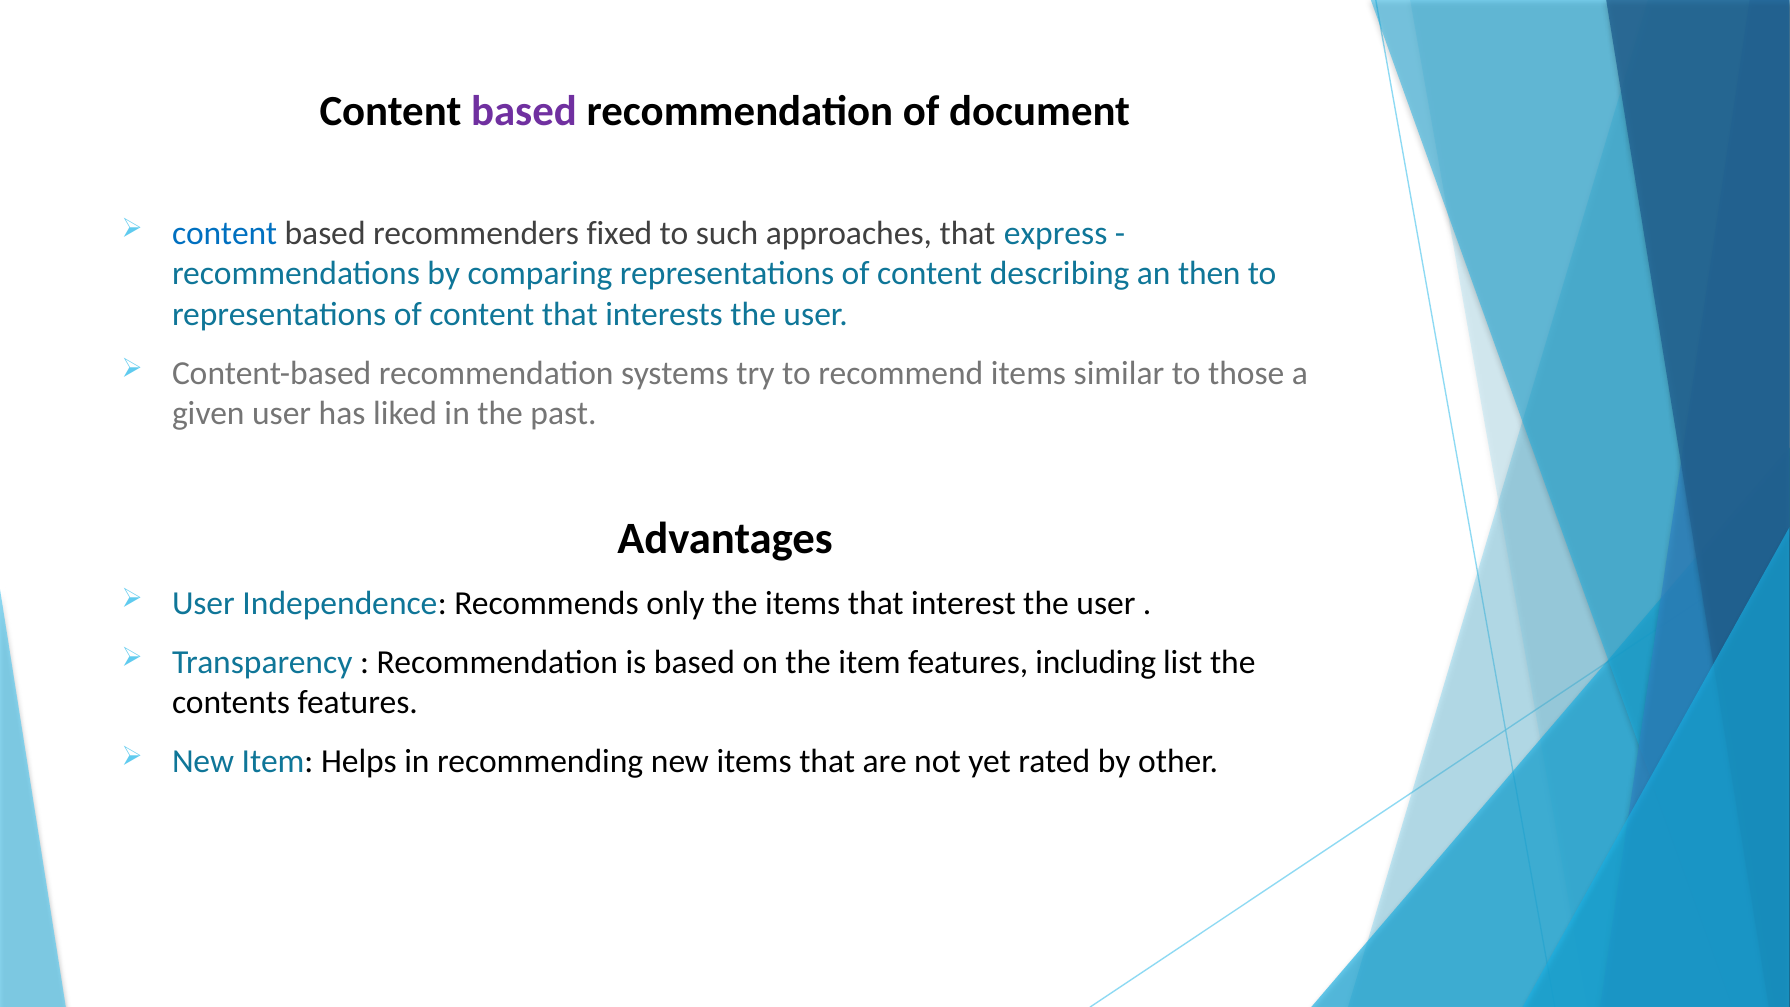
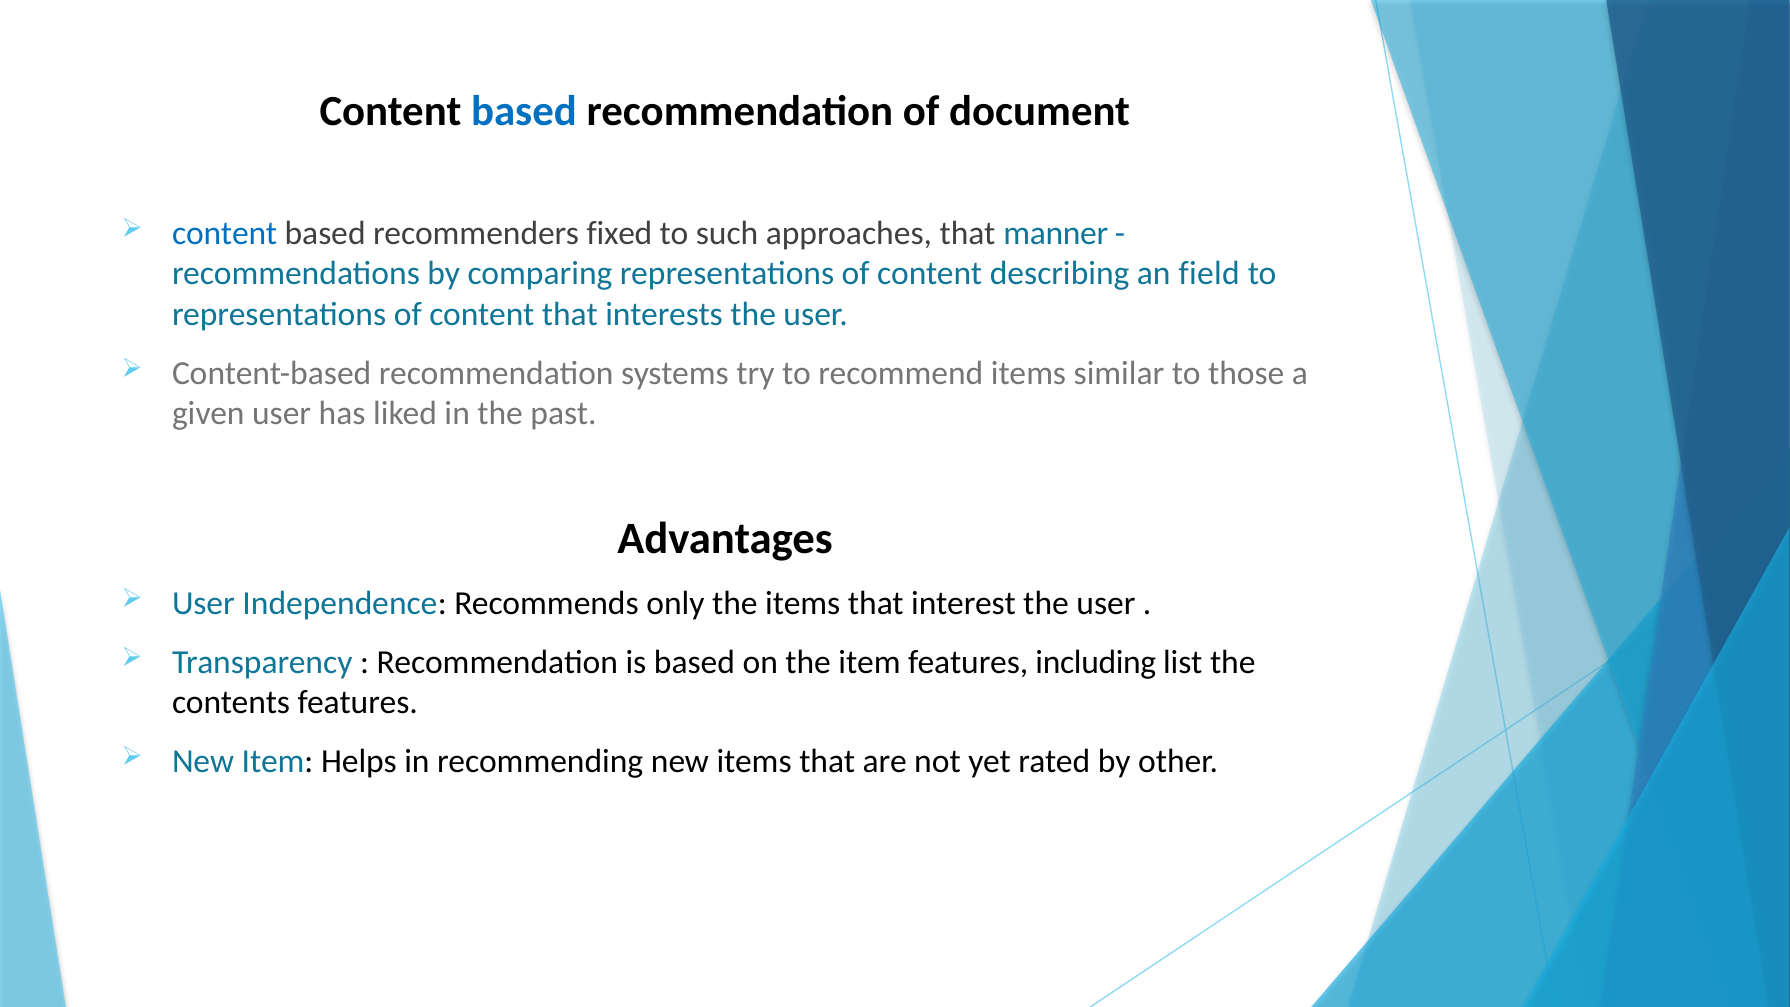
based at (524, 112) colour: purple -> blue
express: express -> manner
then: then -> field
